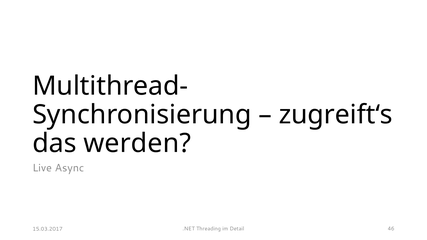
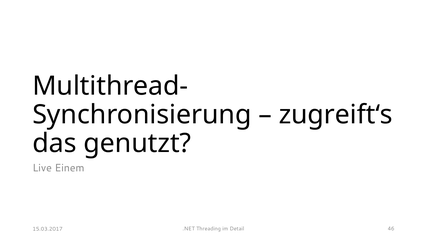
werden: werden -> genutzt
Async: Async -> Einem
